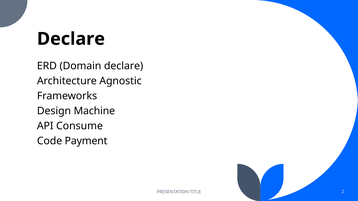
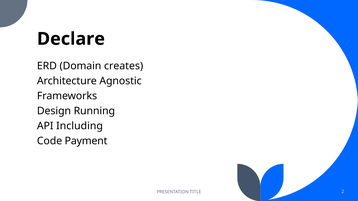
Domain declare: declare -> creates
Machine: Machine -> Running
Consume: Consume -> Including
